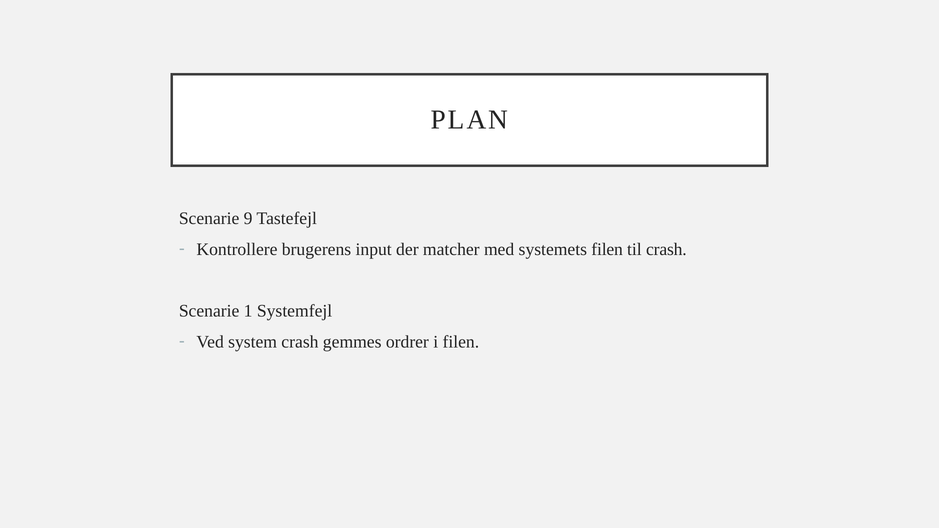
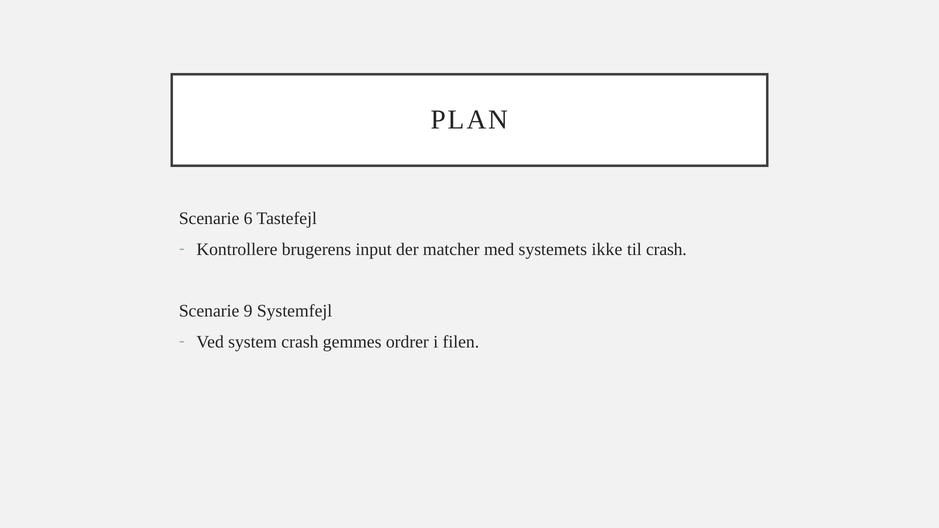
9: 9 -> 6
systemets filen: filen -> ikke
1: 1 -> 9
